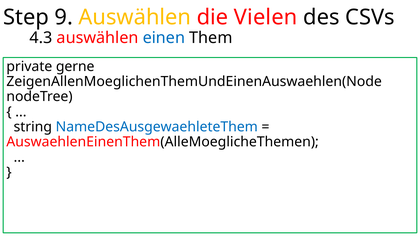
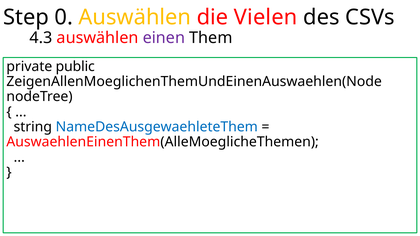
9: 9 -> 0
einen colour: blue -> purple
gerne: gerne -> public
